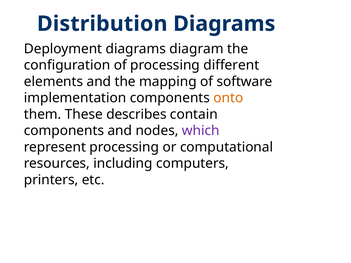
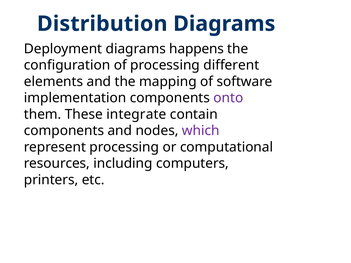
diagram: diagram -> happens
onto colour: orange -> purple
describes: describes -> integrate
